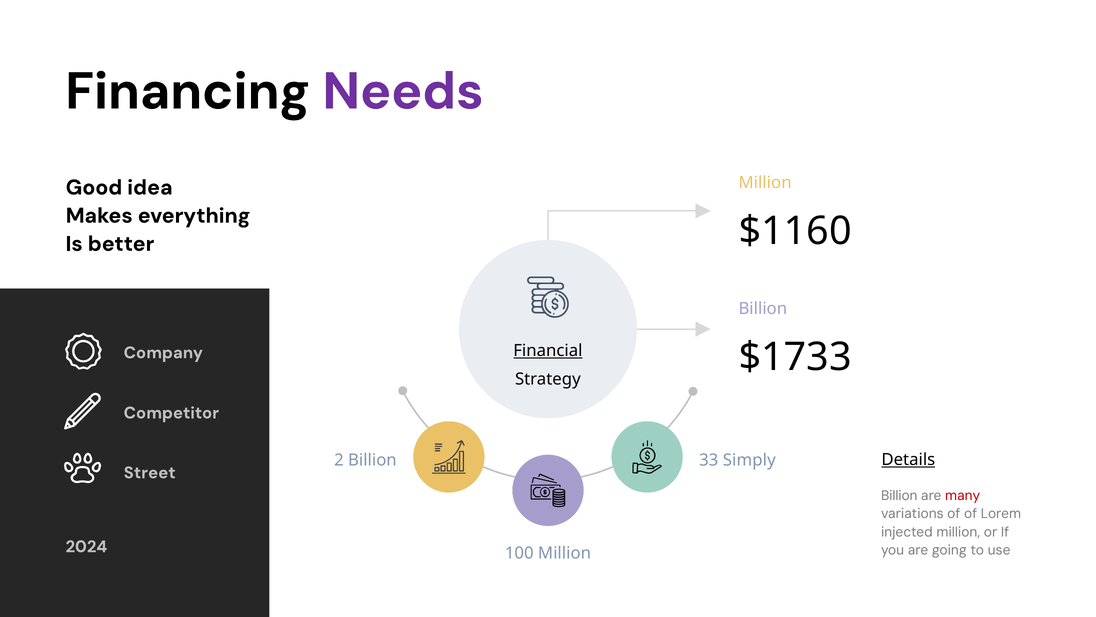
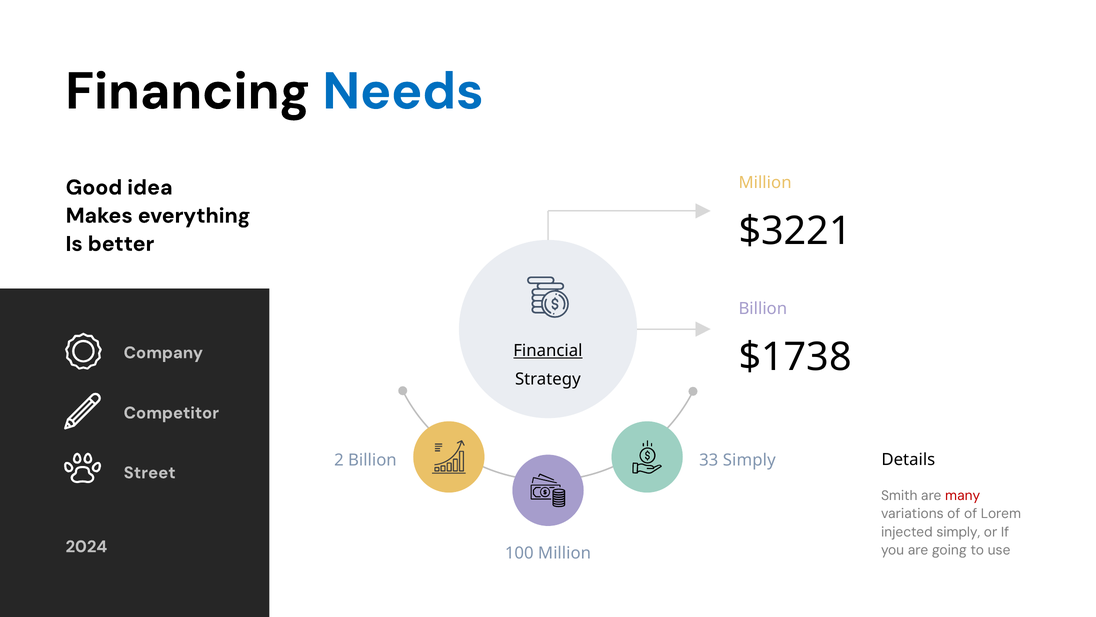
Needs colour: purple -> blue
$1160: $1160 -> $3221
$1733: $1733 -> $1738
Details underline: present -> none
Billion at (899, 495): Billion -> Smith
injected million: million -> simply
